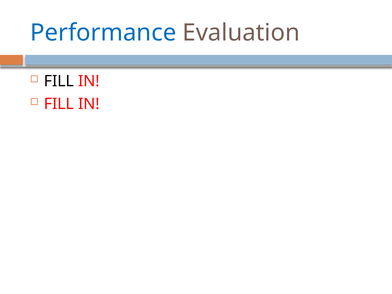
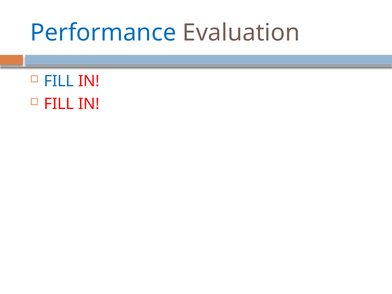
FILL at (59, 81) colour: black -> blue
